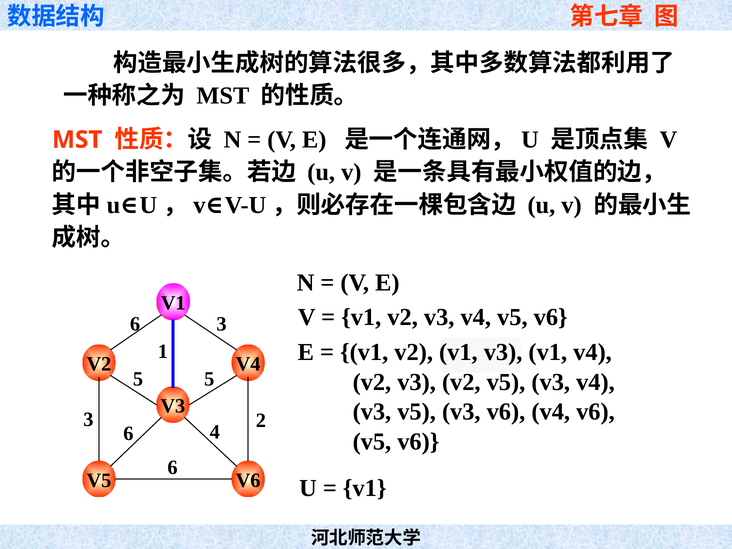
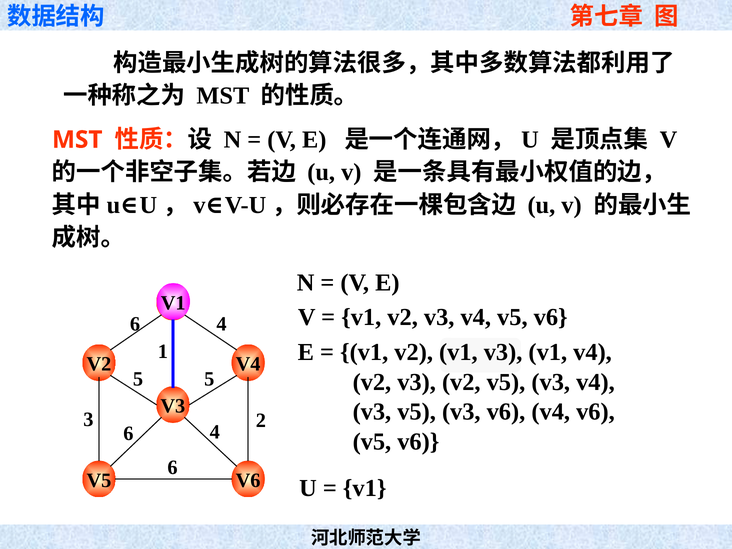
3 at (222, 324): 3 -> 4
